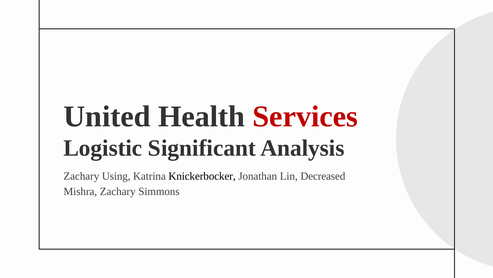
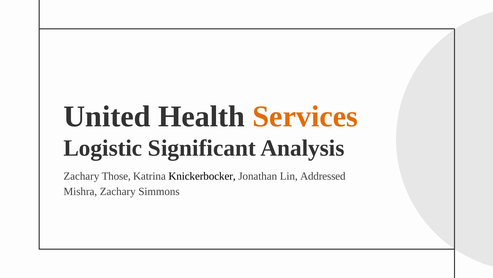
Services colour: red -> orange
Using: Using -> Those
Decreased: Decreased -> Addressed
